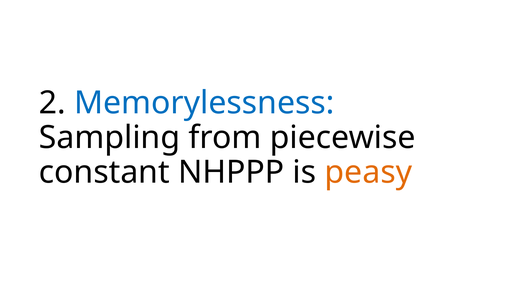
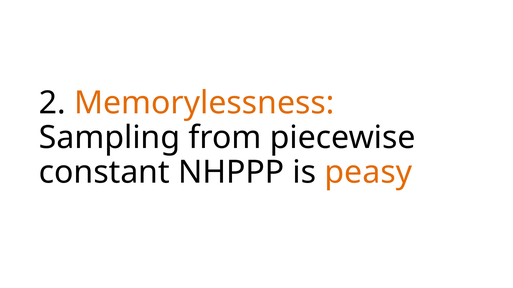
Memorylessness colour: blue -> orange
